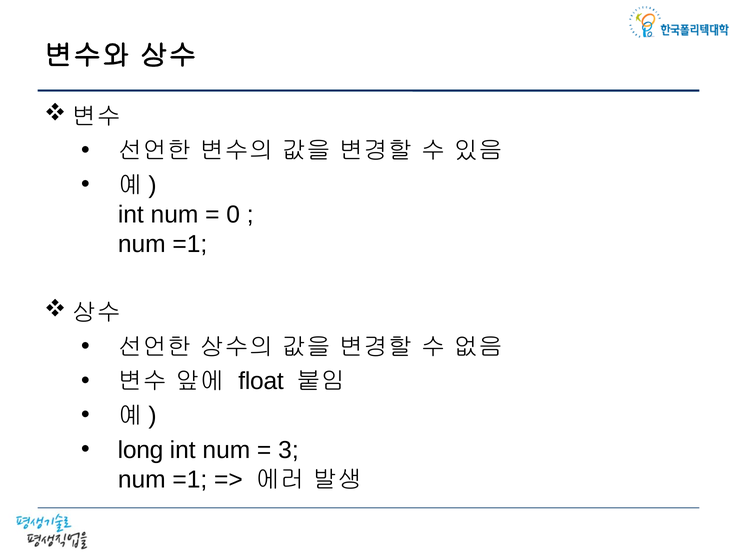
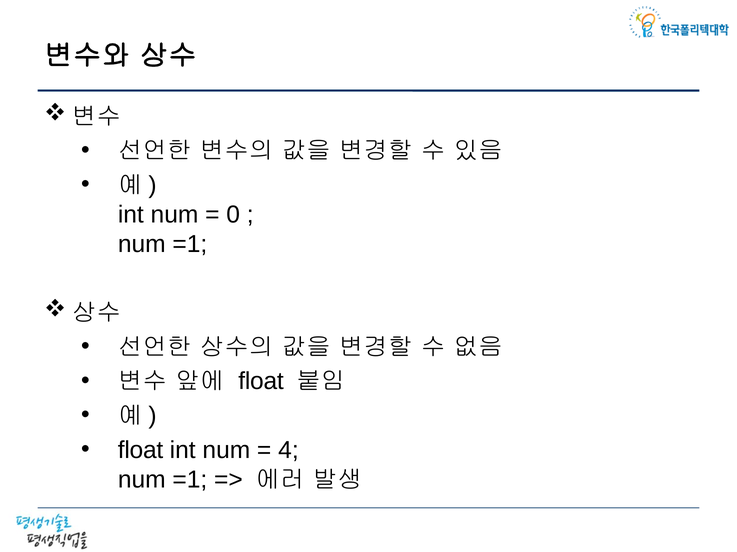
long at (141, 451): long -> float
3: 3 -> 4
